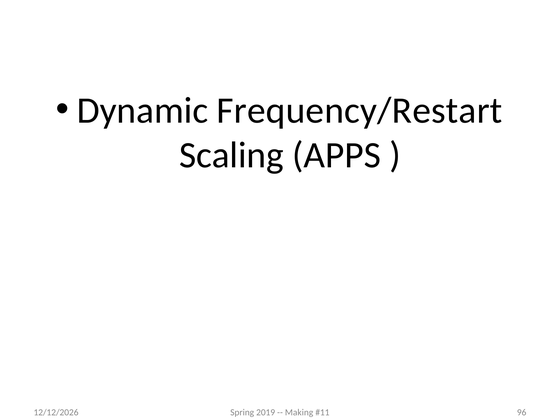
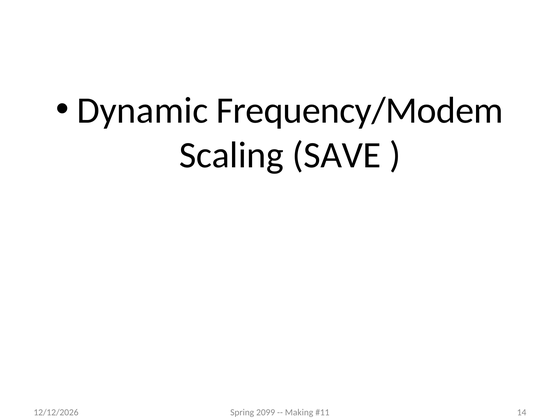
Frequency/Restart: Frequency/Restart -> Frequency/Modem
APPS: APPS -> SAVE
2019: 2019 -> 2099
96: 96 -> 14
